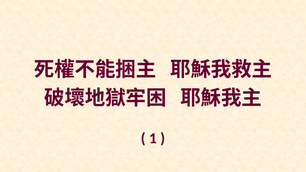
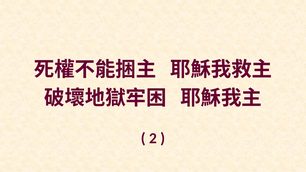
1: 1 -> 2
